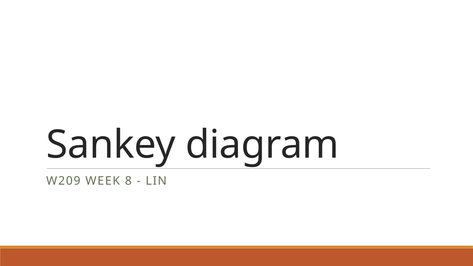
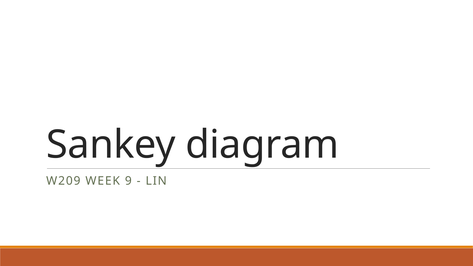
8: 8 -> 9
